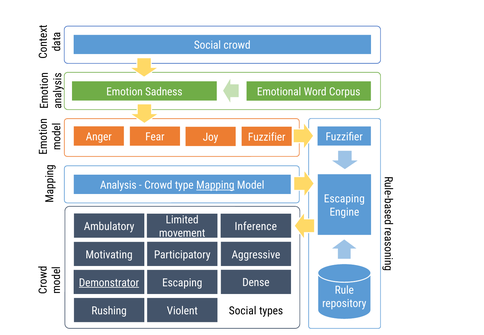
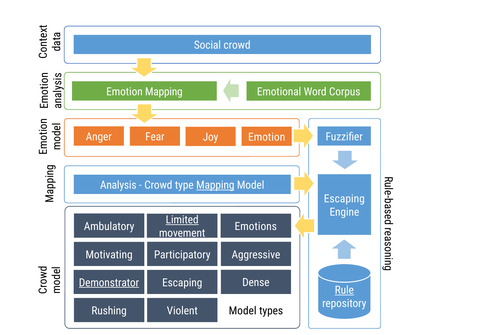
Emotion Sadness: Sadness -> Mapping
Fear Fuzzifier: Fuzzifier -> Emotion
Limited underline: none -> present
Inference: Inference -> Emotions
Rule underline: none -> present
Violent Social: Social -> Model
